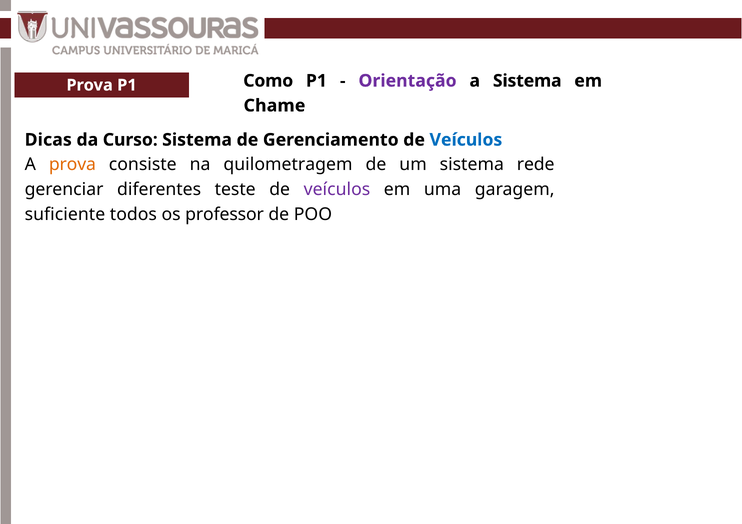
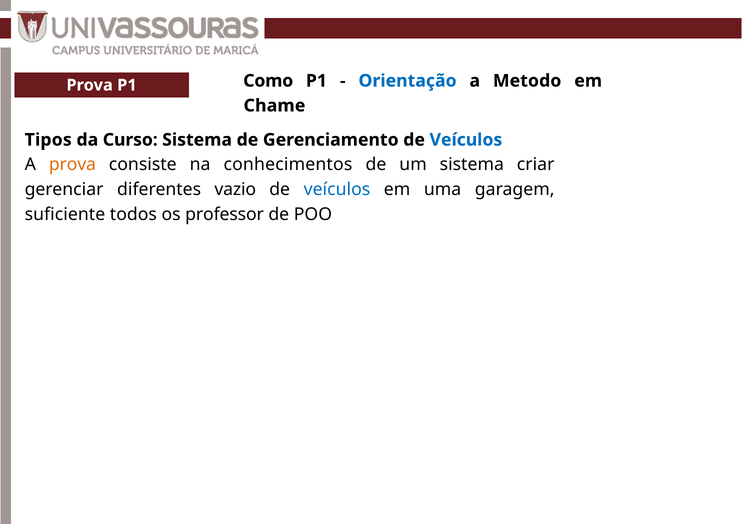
Orientação colour: purple -> blue
a Sistema: Sistema -> Metodo
Dicas: Dicas -> Tipos
quilometragem: quilometragem -> conhecimentos
rede: rede -> criar
teste: teste -> vazio
veículos at (337, 190) colour: purple -> blue
